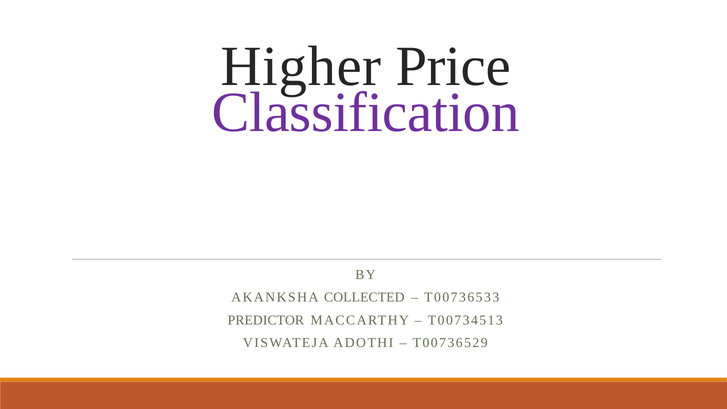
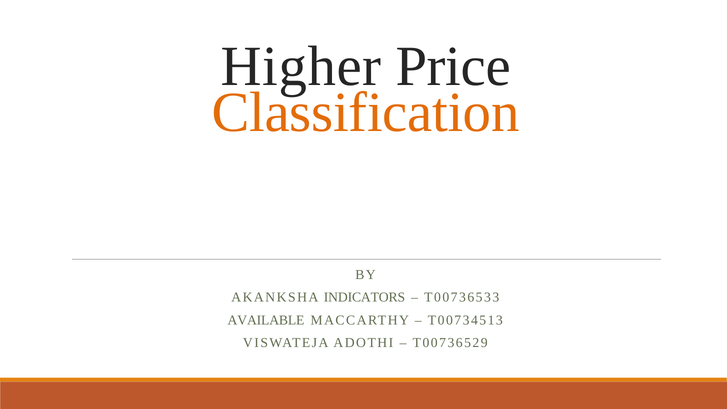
Classification colour: purple -> orange
COLLECTED: COLLECTED -> INDICATORS
PREDICTOR: PREDICTOR -> AVAILABLE
